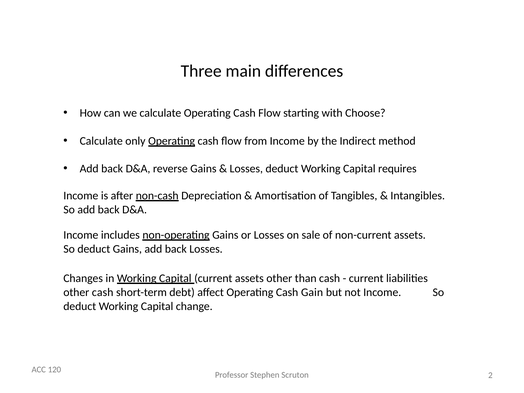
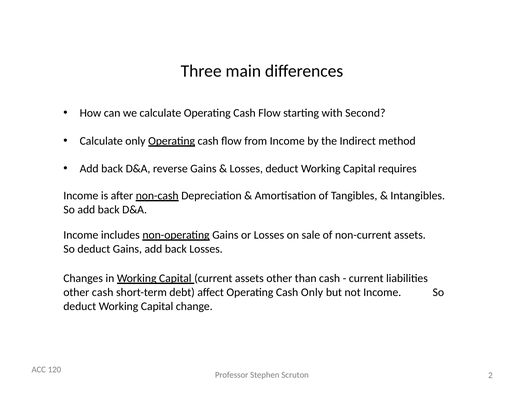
Choose: Choose -> Second
Cash Gain: Gain -> Only
